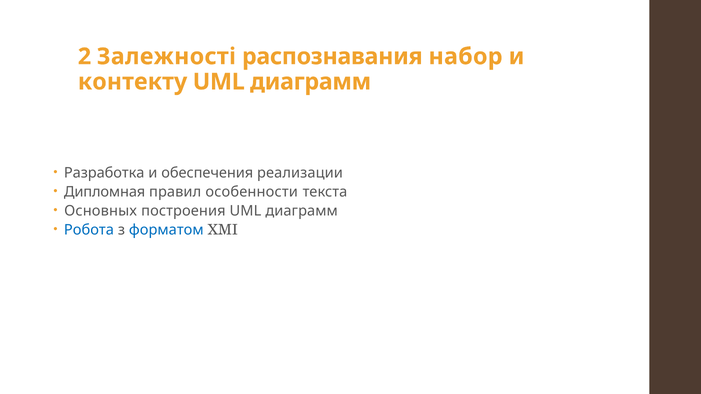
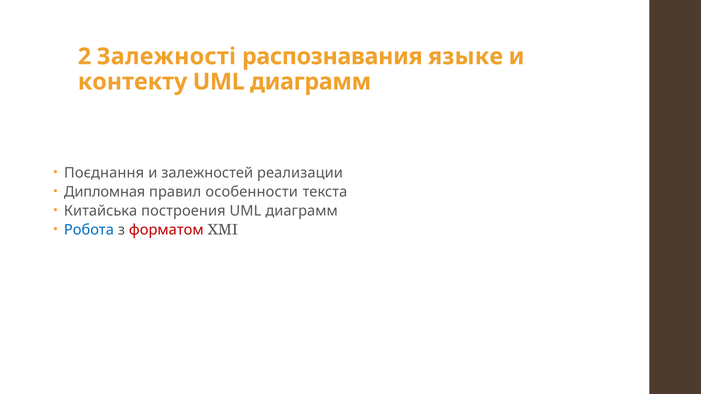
набор: набор -> языке
Разработка: Разработка -> Поєднання
обеспечения: обеспечения -> залежностей
Основных: Основных -> Китайська
форматом colour: blue -> red
